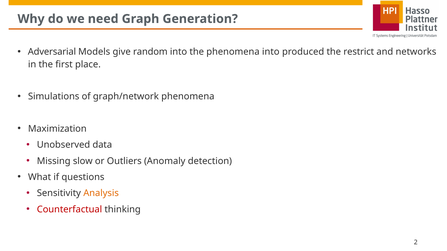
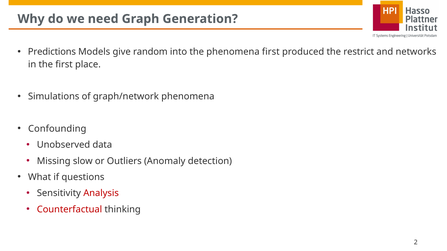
Adversarial: Adversarial -> Predictions
phenomena into: into -> first
Maximization: Maximization -> Confounding
Analysis colour: orange -> red
